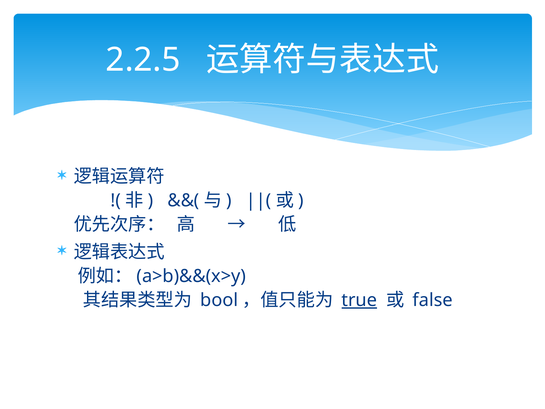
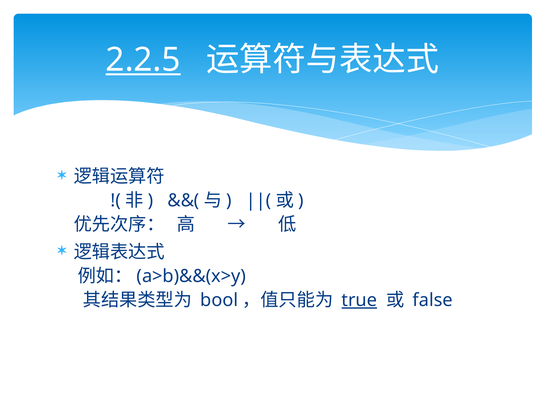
2.2.5 underline: none -> present
